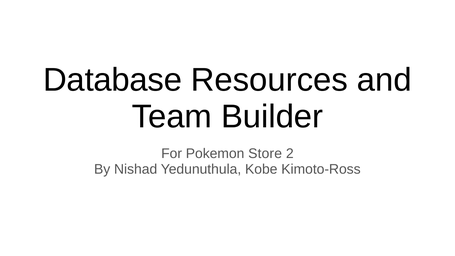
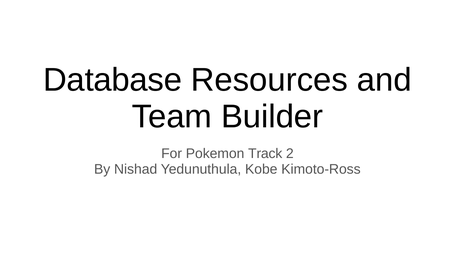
Store: Store -> Track
